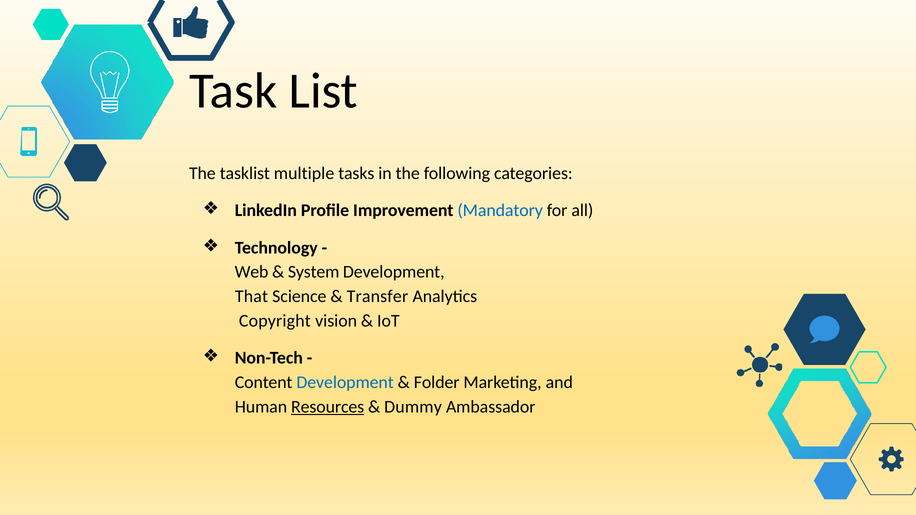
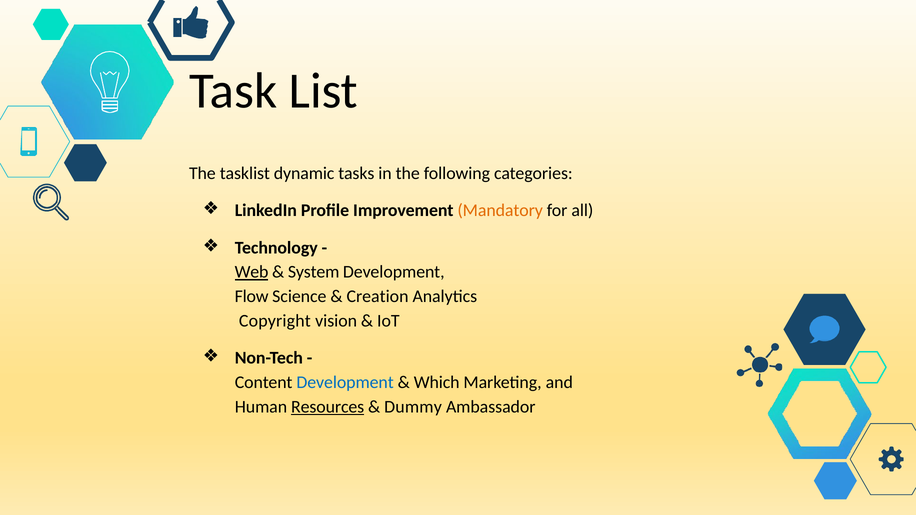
multiple: multiple -> dynamic
Mandatory colour: blue -> orange
Web underline: none -> present
That: That -> Flow
Transfer: Transfer -> Creation
Folder: Folder -> Which
